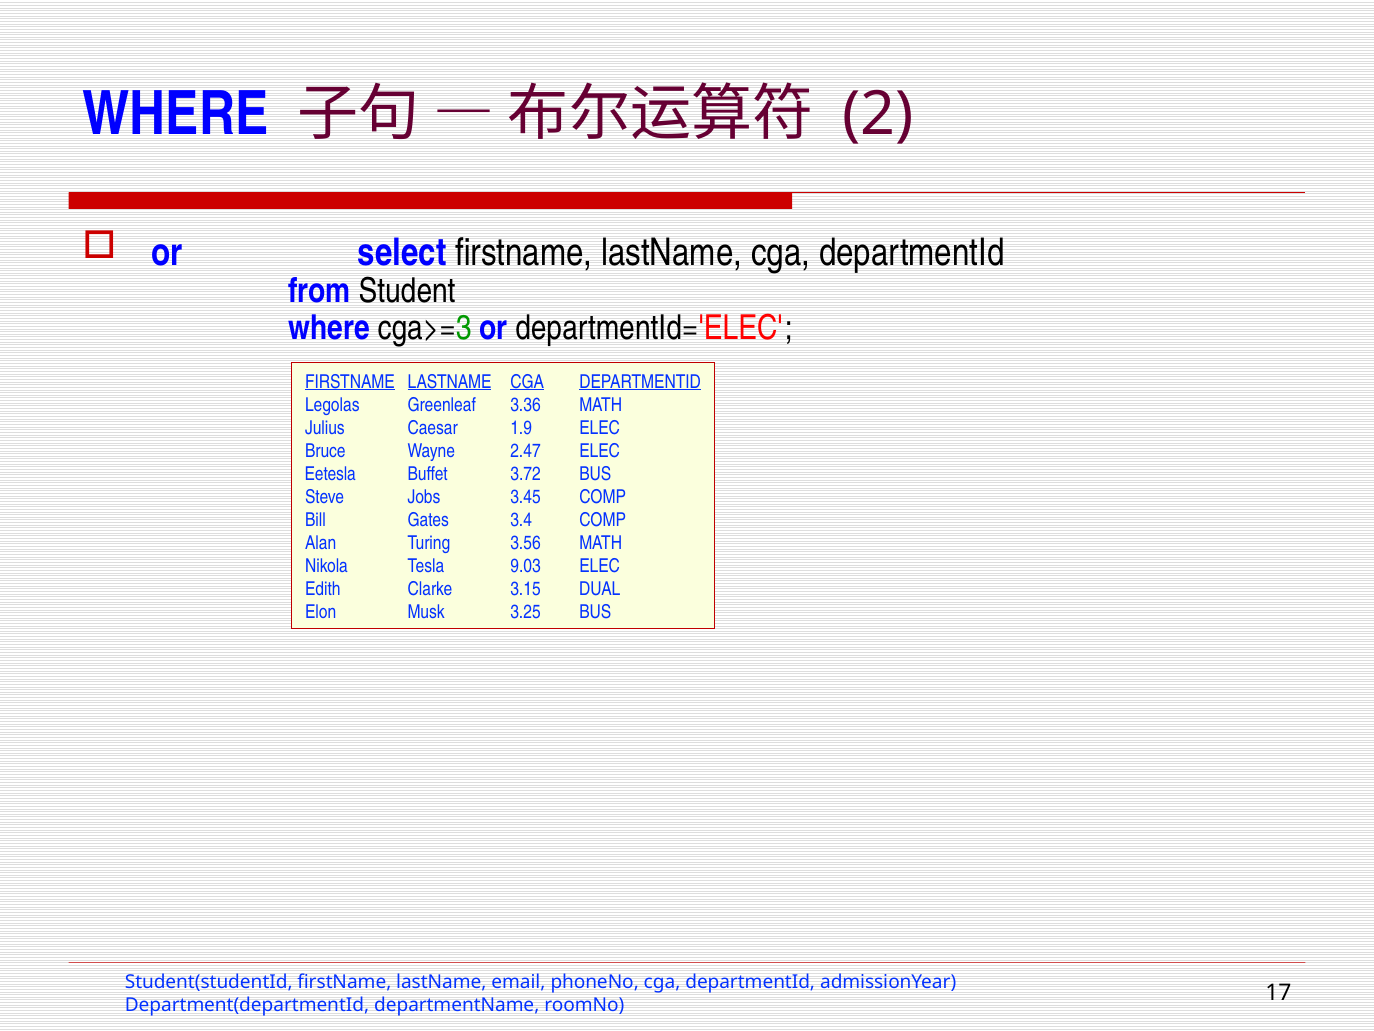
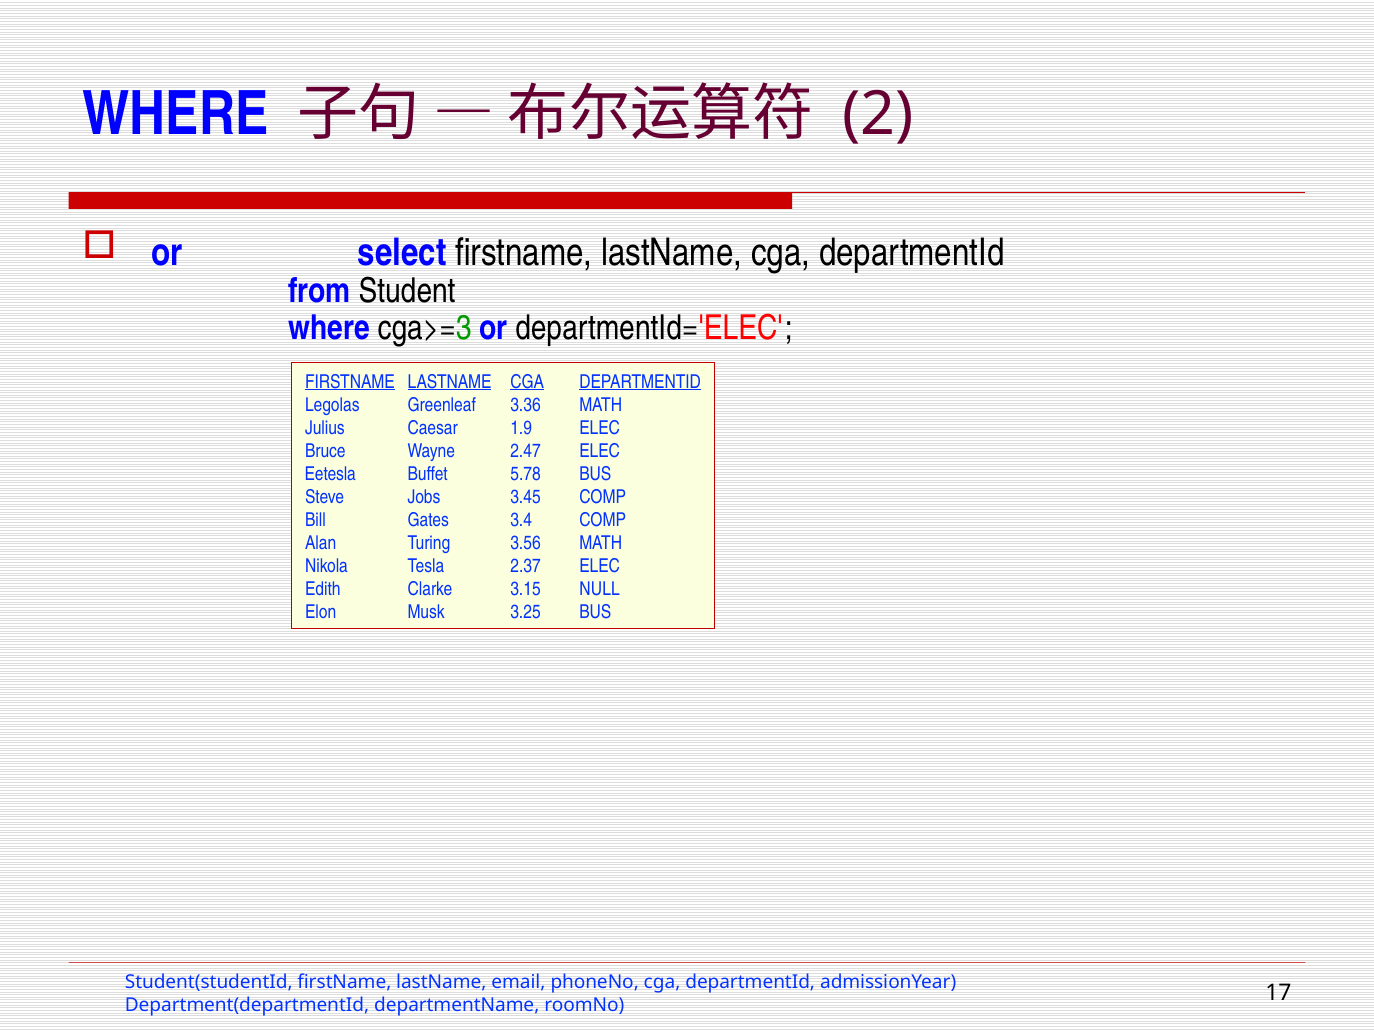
3.72: 3.72 -> 5.78
9.03: 9.03 -> 2.37
DUAL: DUAL -> NULL
